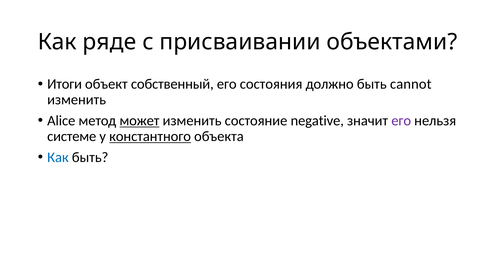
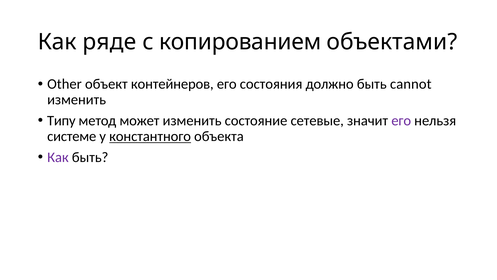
присваивании: присваивании -> копированием
Итоги: Итоги -> Other
собственный: собственный -> контейнеров
Alice: Alice -> Типу
может underline: present -> none
negative: negative -> сетевые
Как at (58, 157) colour: blue -> purple
